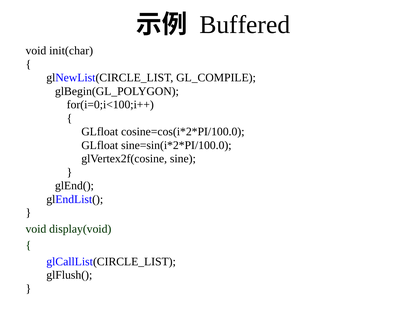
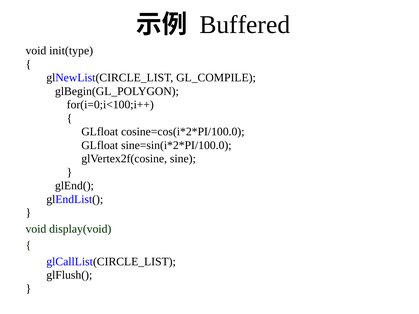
init(char: init(char -> init(type
